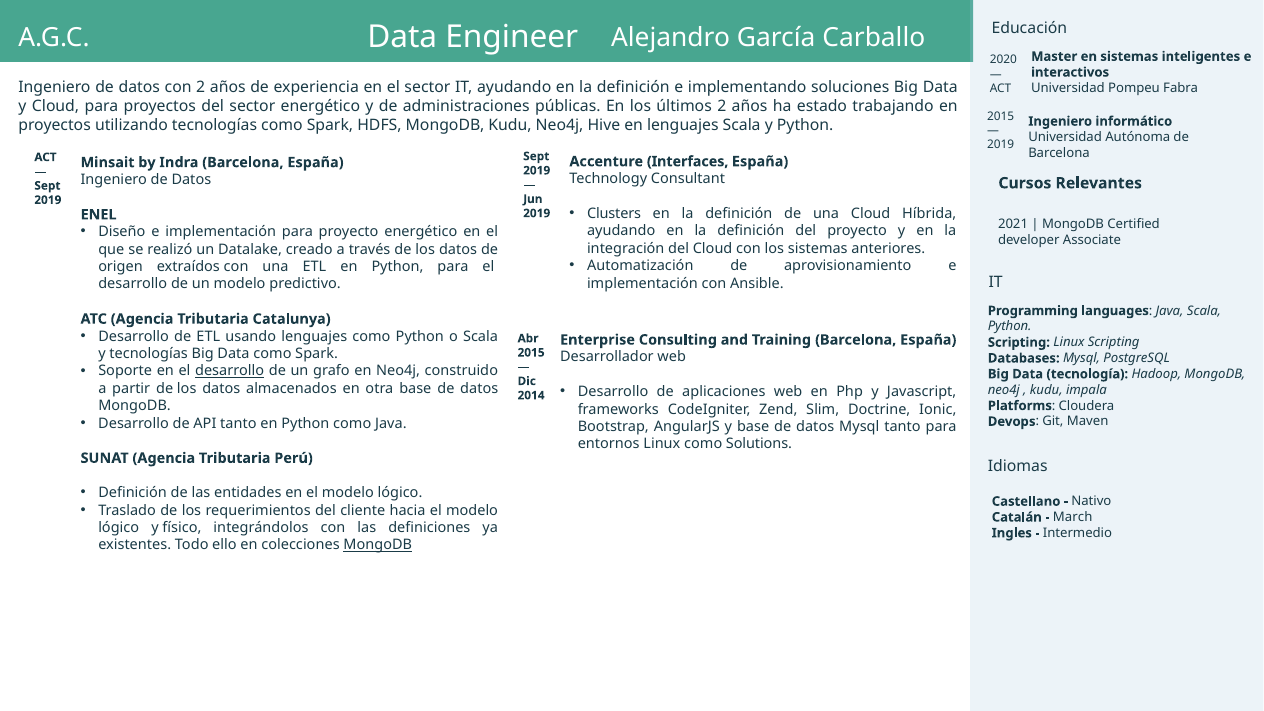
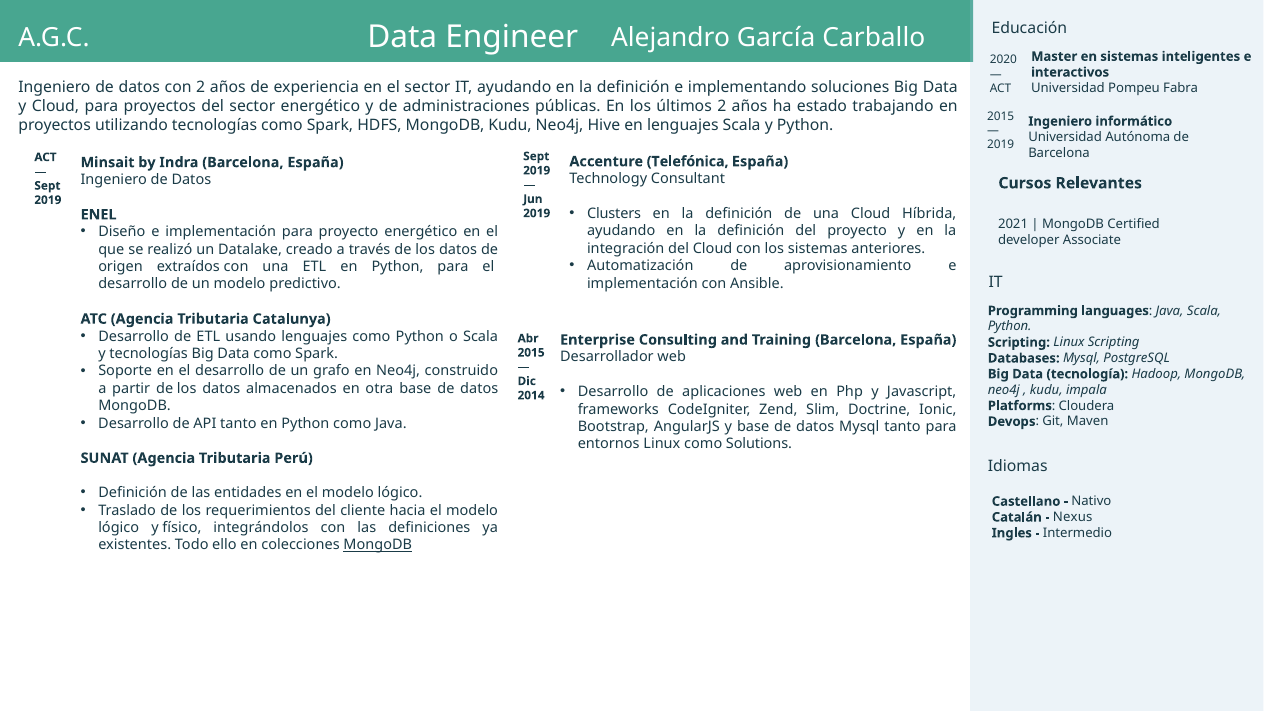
Interfaces: Interfaces -> Telefónica
desarrollo at (230, 371) underline: present -> none
March: March -> Nexus
